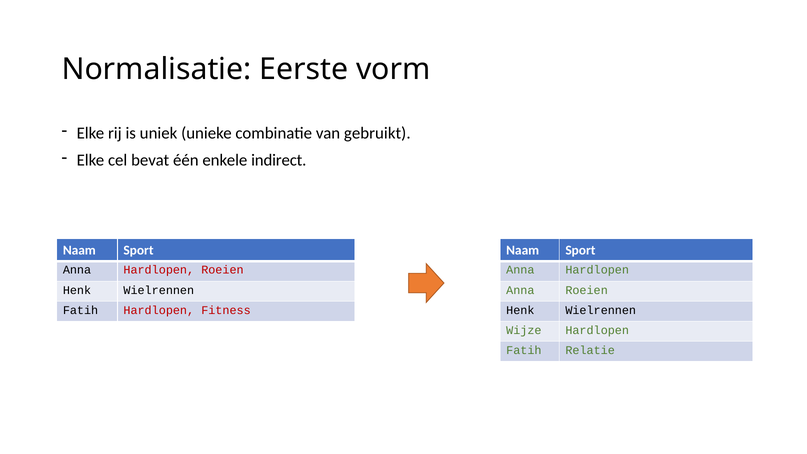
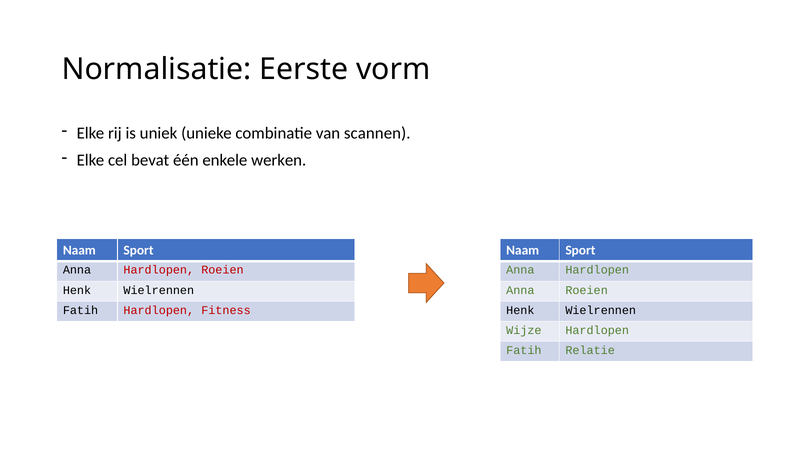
gebruikt: gebruikt -> scannen
indirect: indirect -> werken
